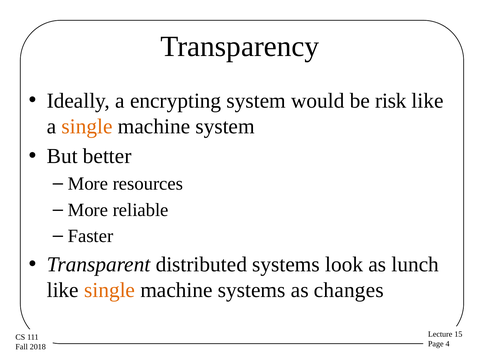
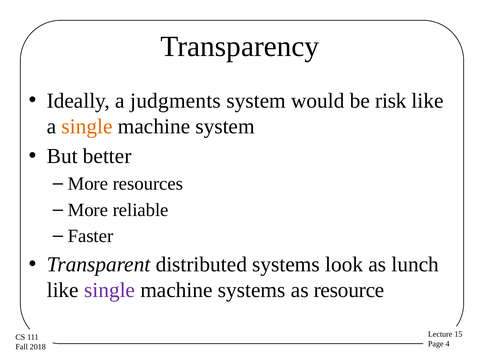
encrypting: encrypting -> judgments
single at (110, 290) colour: orange -> purple
changes: changes -> resource
